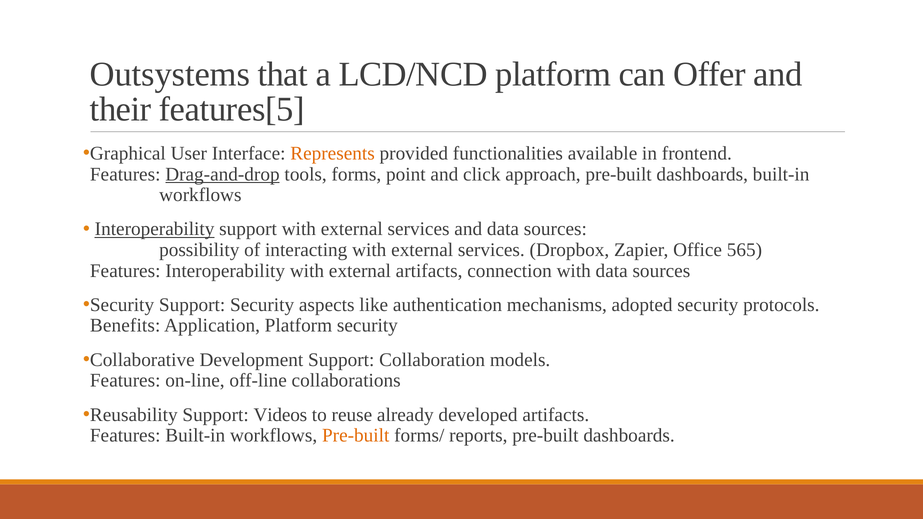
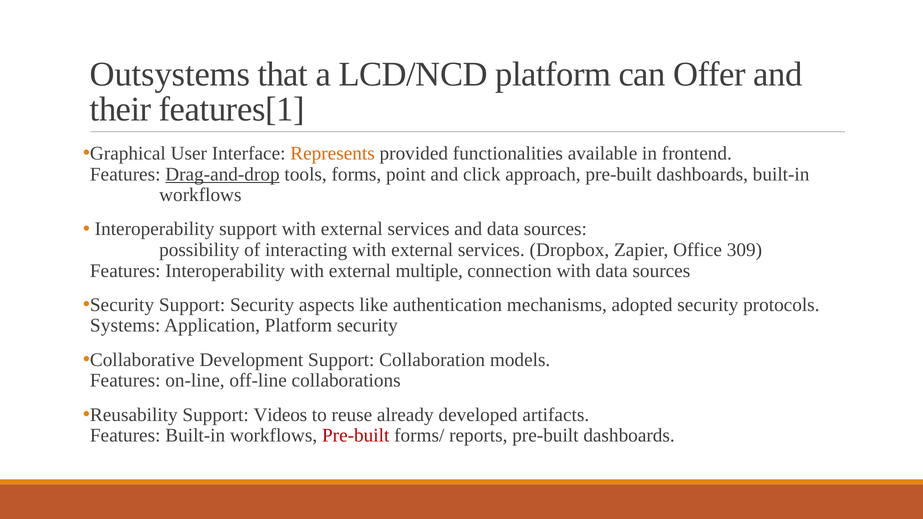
features[5: features[5 -> features[1
Interoperability at (155, 229) underline: present -> none
565: 565 -> 309
external artifacts: artifacts -> multiple
Benefits: Benefits -> Systems
Pre-built at (356, 436) colour: orange -> red
